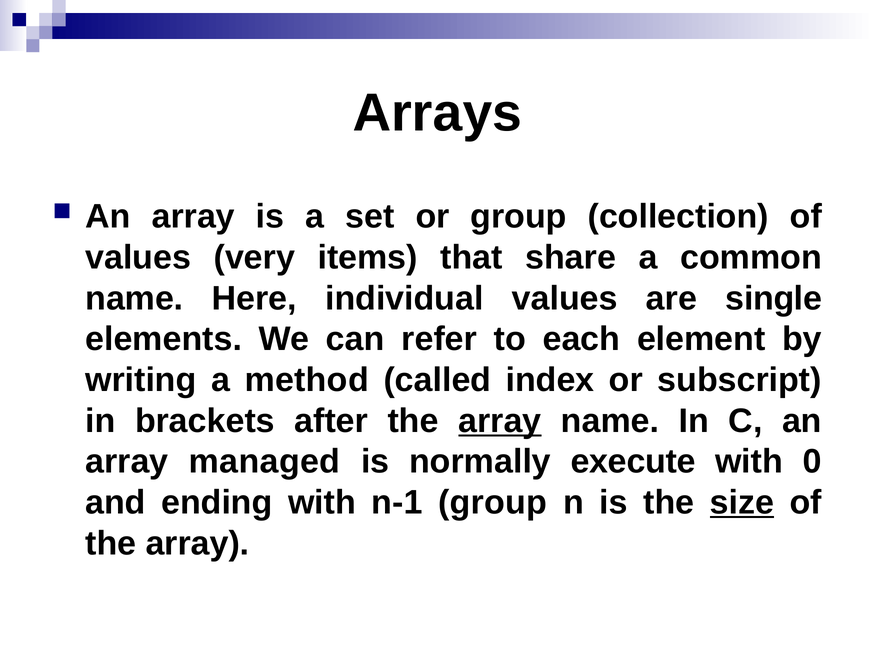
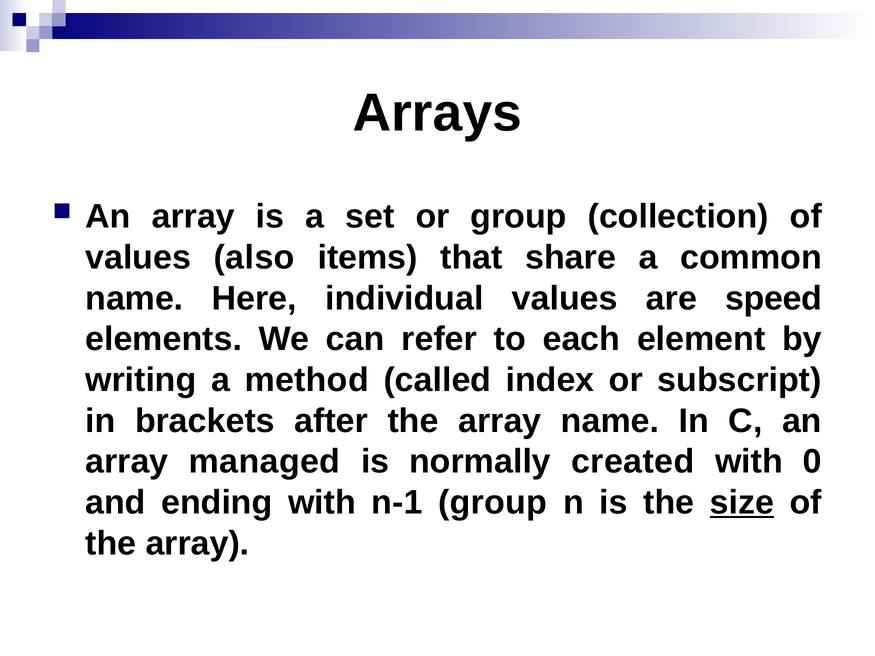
very: very -> also
single: single -> speed
array at (500, 421) underline: present -> none
execute: execute -> created
